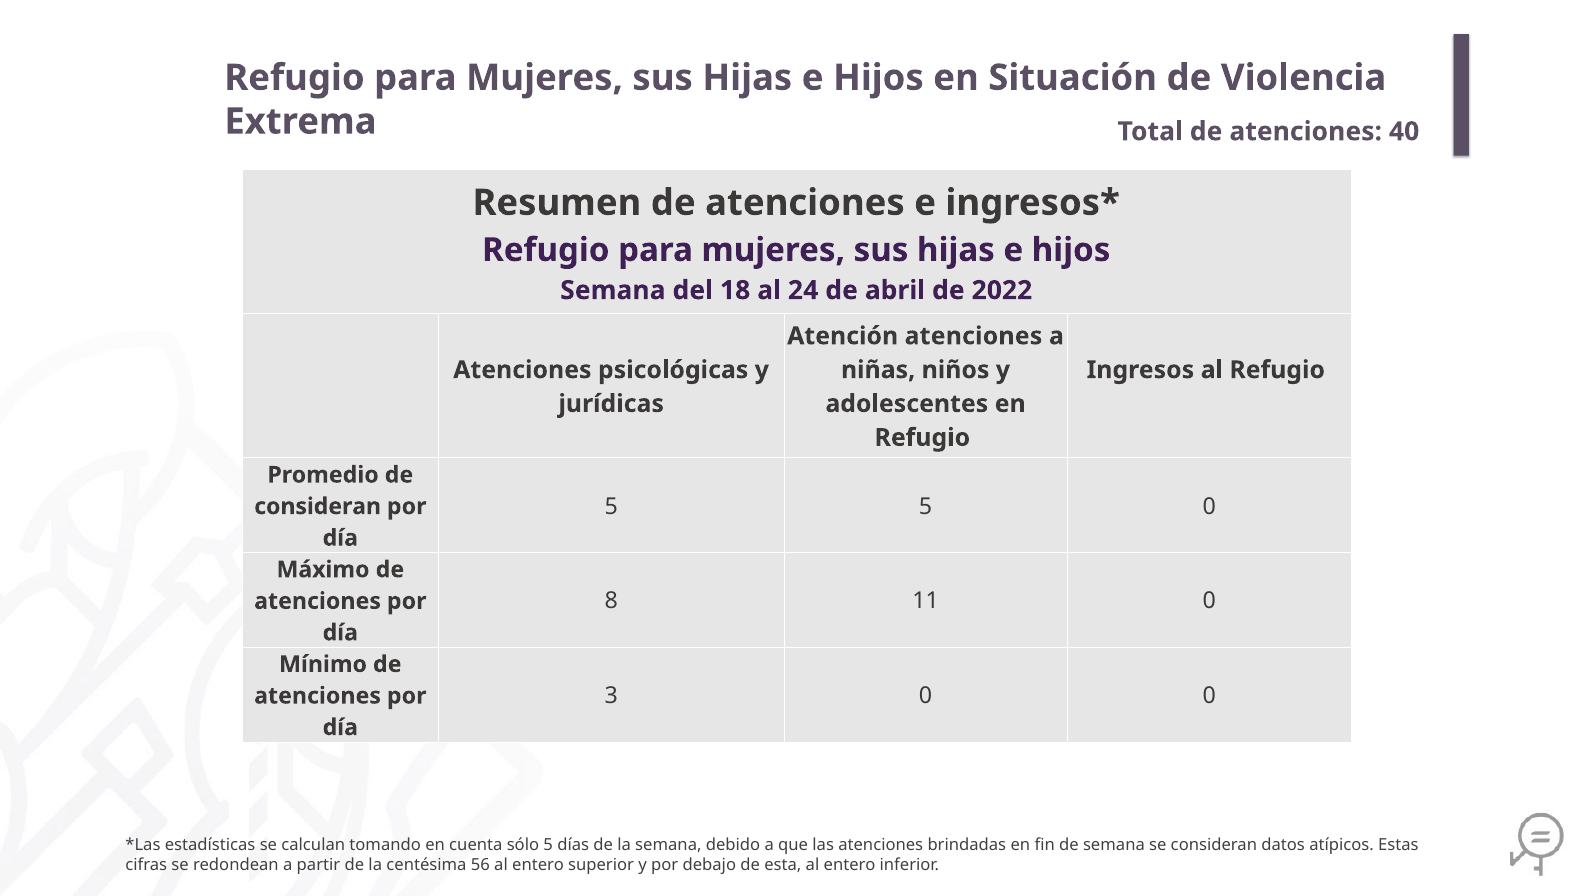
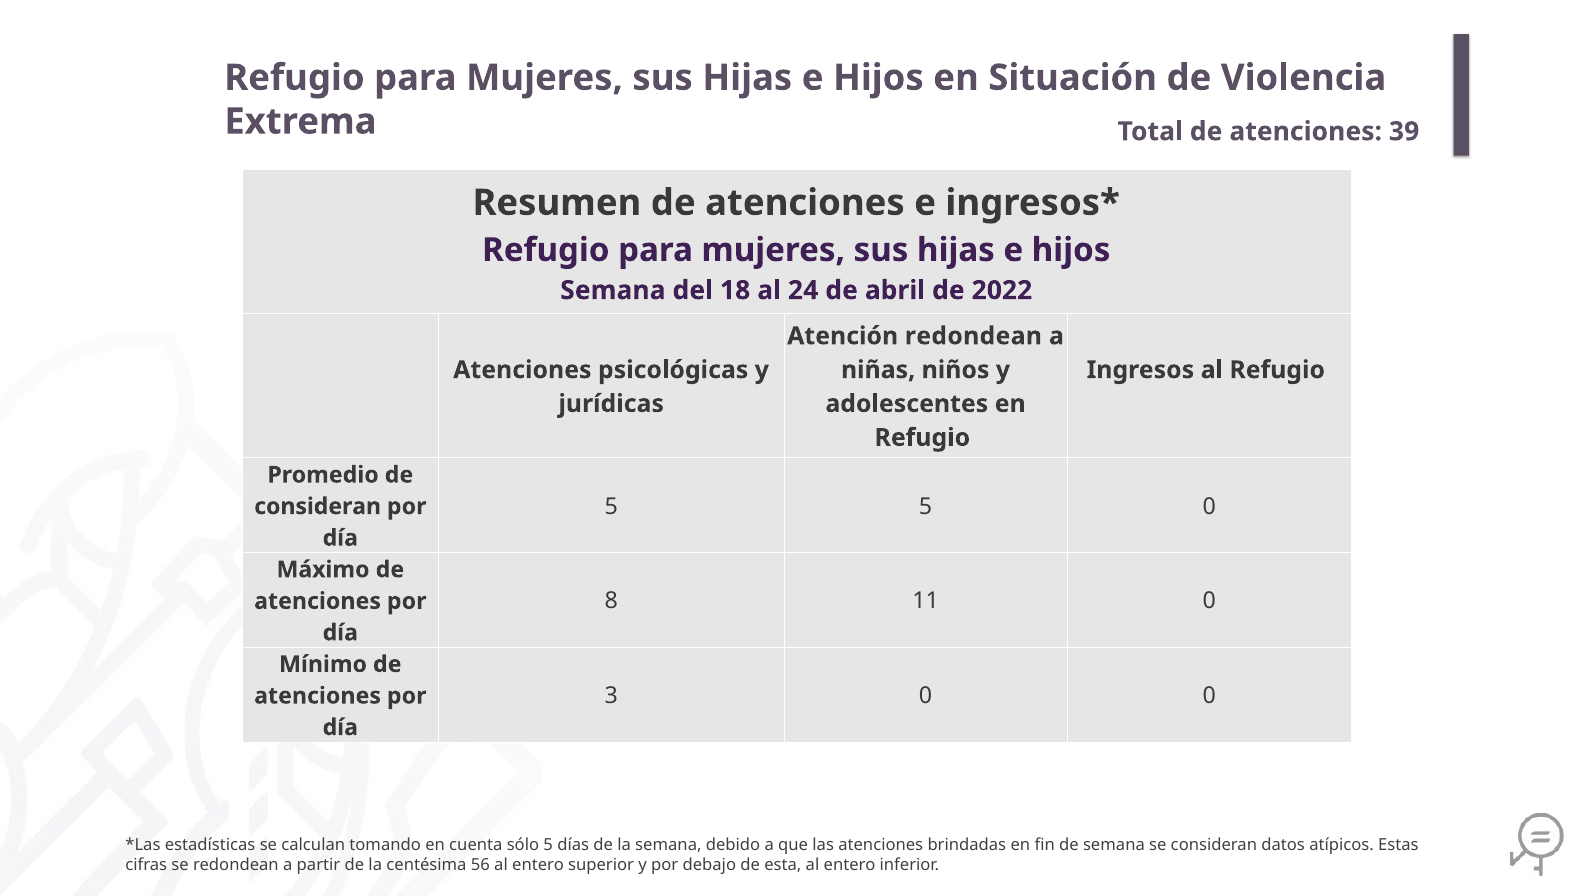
40: 40 -> 39
Atención atenciones: atenciones -> redondean
